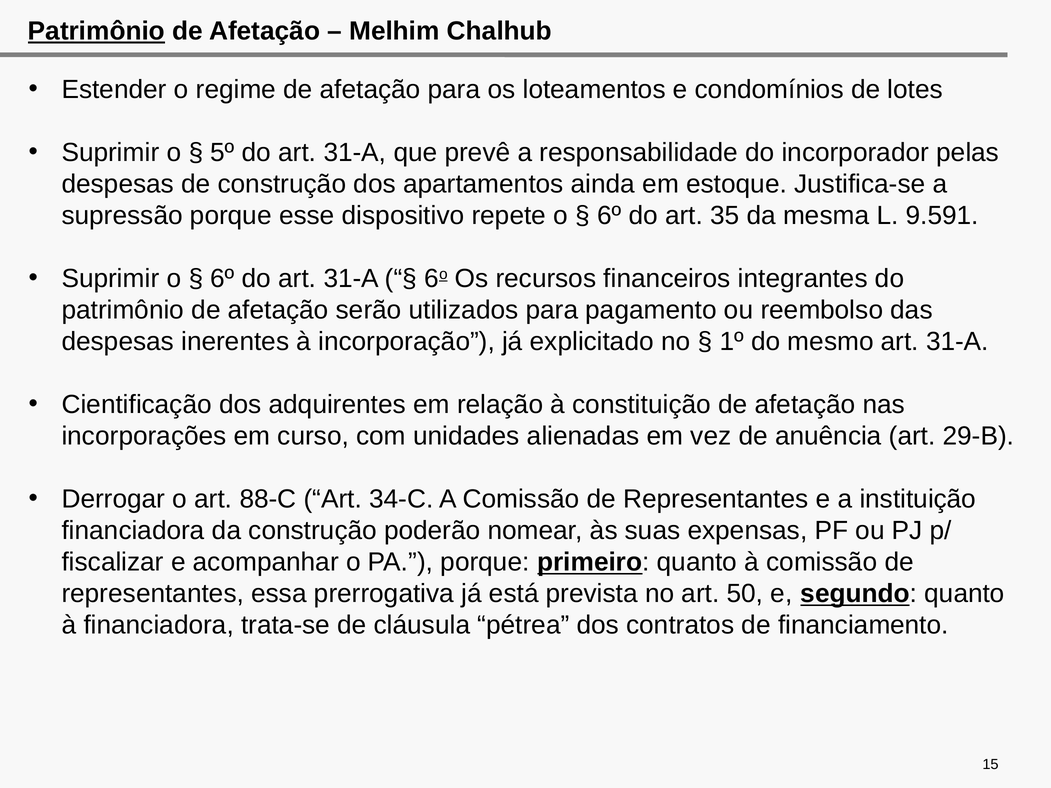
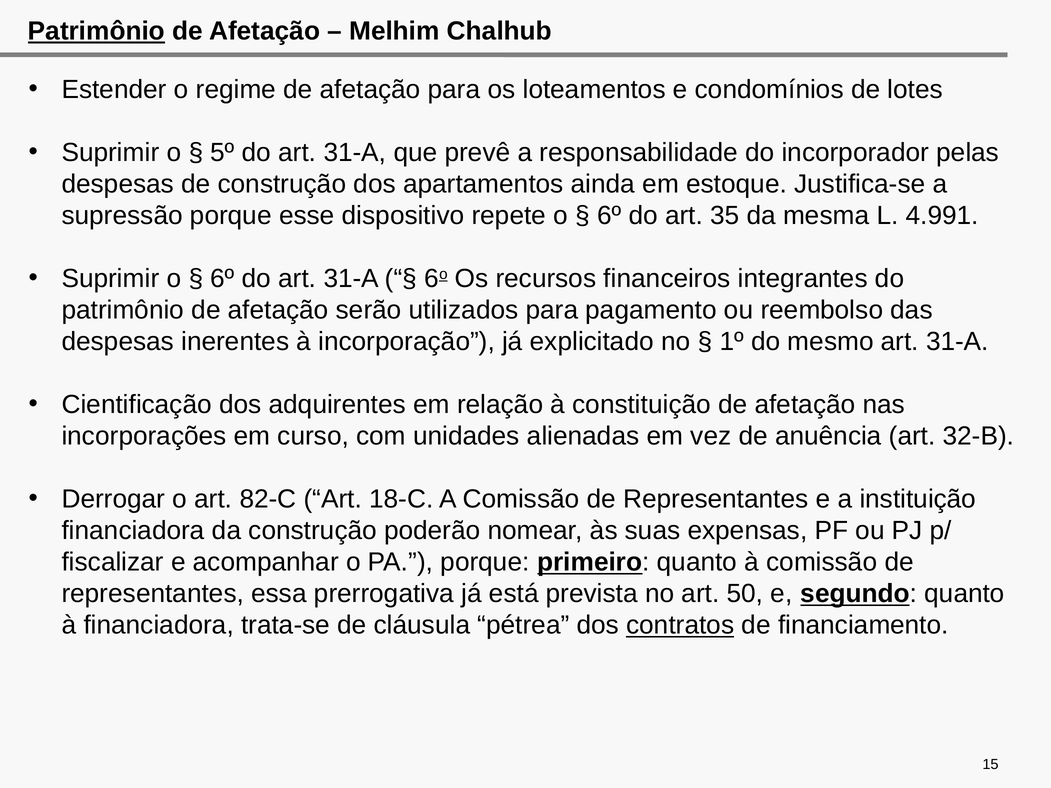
9.591: 9.591 -> 4.991
29-B: 29-B -> 32-B
88-C: 88-C -> 82-C
34-C: 34-C -> 18-C
contratos underline: none -> present
